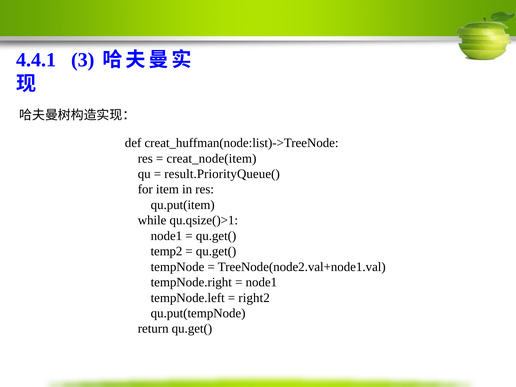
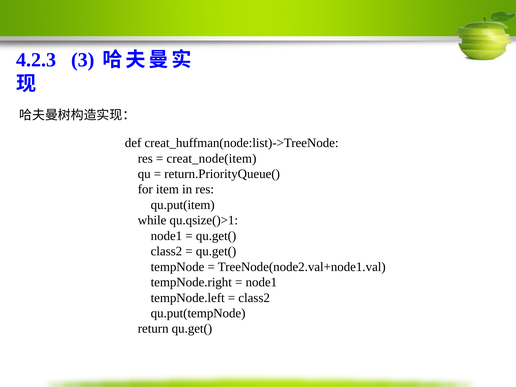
4.4.1: 4.4.1 -> 4.2.3
result.PriorityQueue(: result.PriorityQueue( -> return.PriorityQueue(
temp2 at (166, 251): temp2 -> class2
right2 at (254, 298): right2 -> class2
